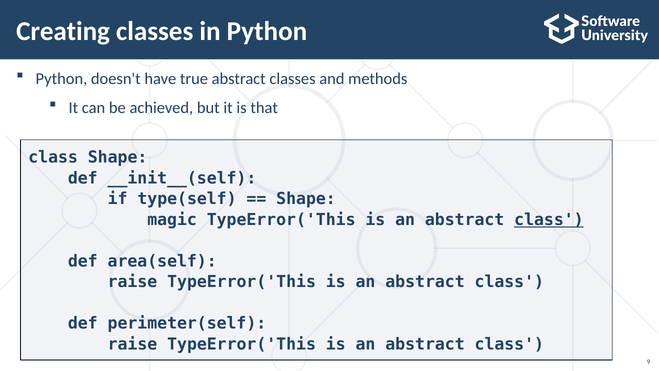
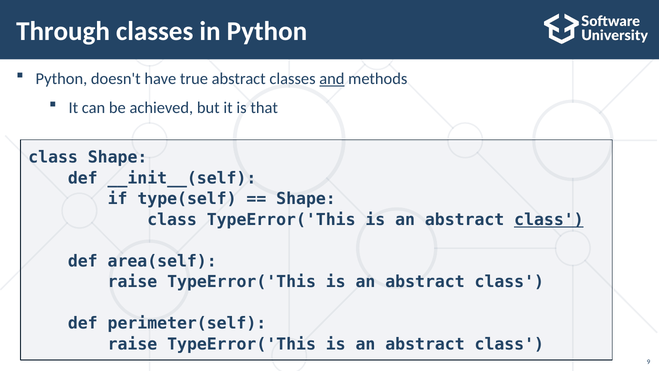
Creating: Creating -> Through
and underline: none -> present
magic at (172, 220): magic -> class
